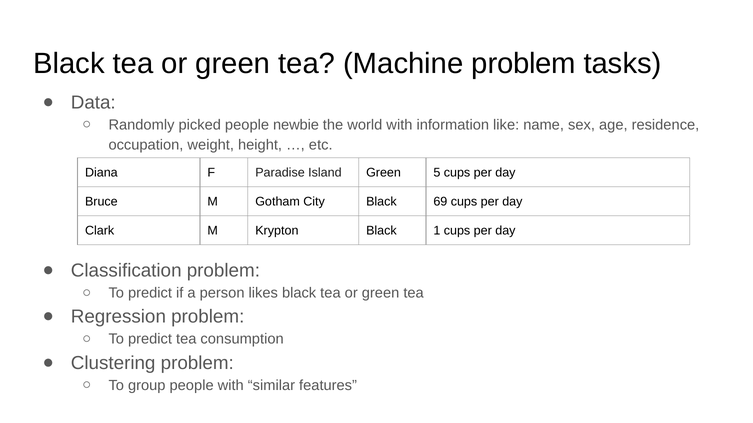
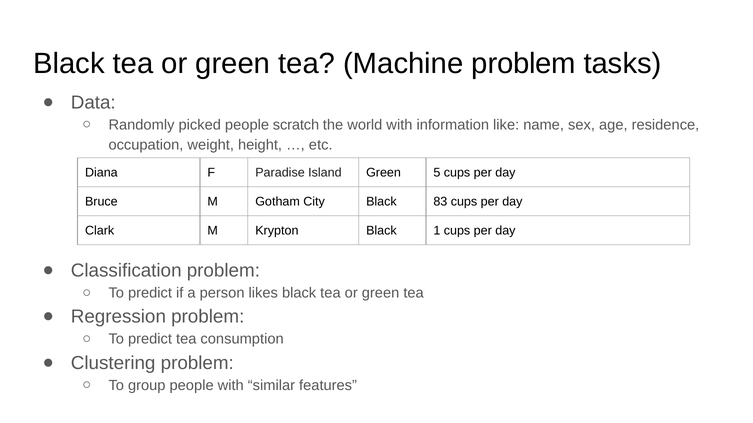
newbie: newbie -> scratch
69: 69 -> 83
